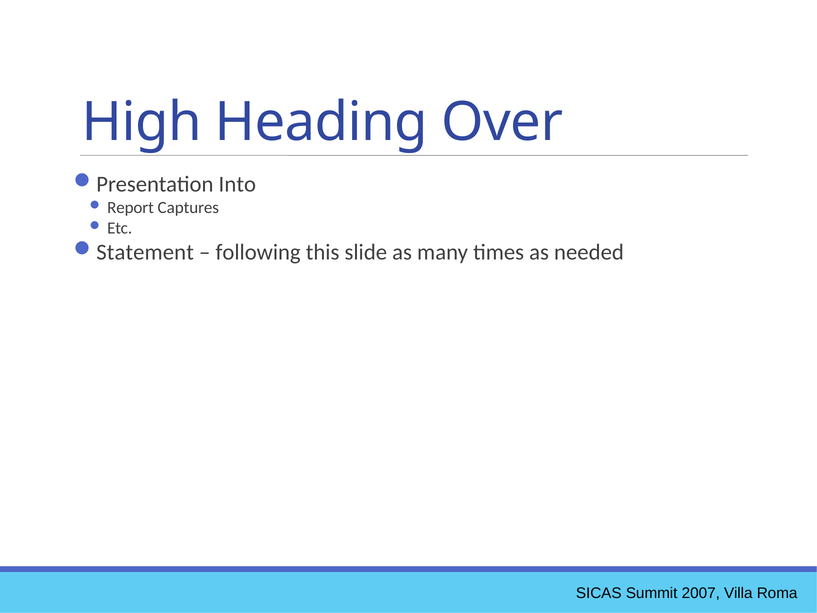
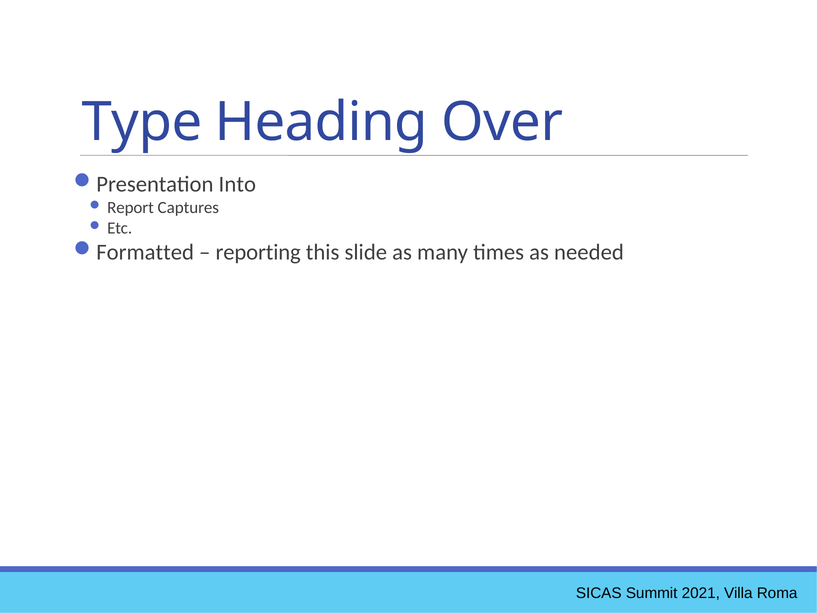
High: High -> Type
Statement: Statement -> Formatted
following: following -> reporting
2007: 2007 -> 2021
